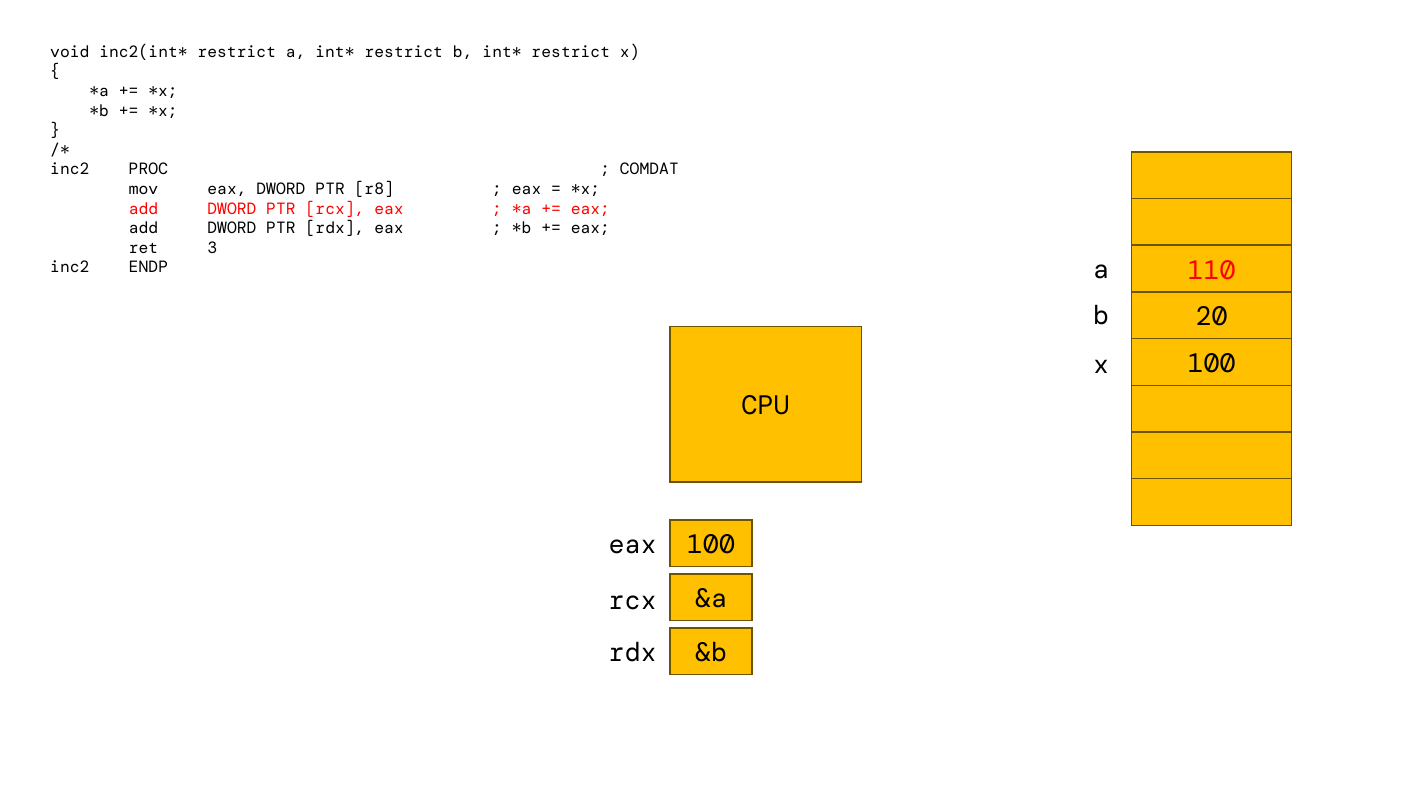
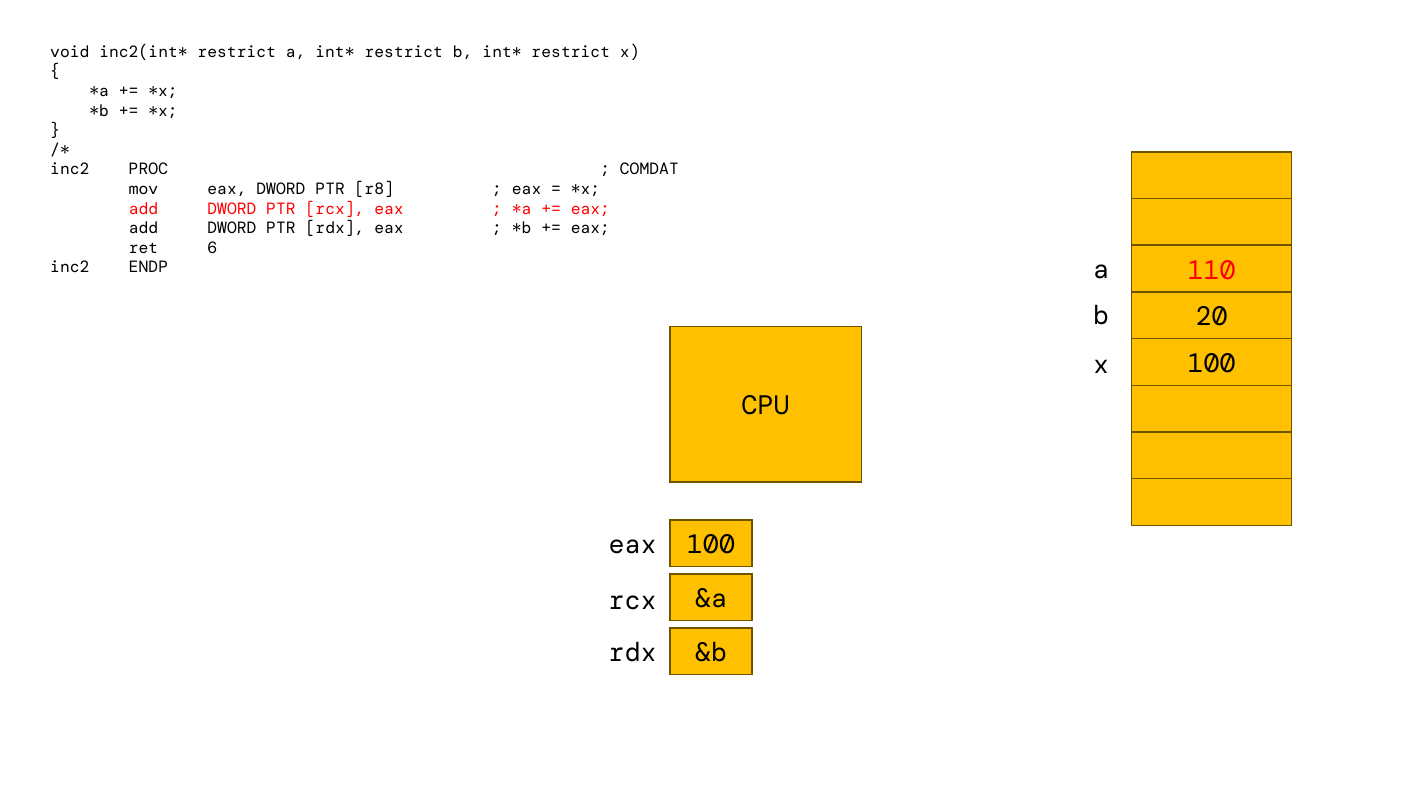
3: 3 -> 6
